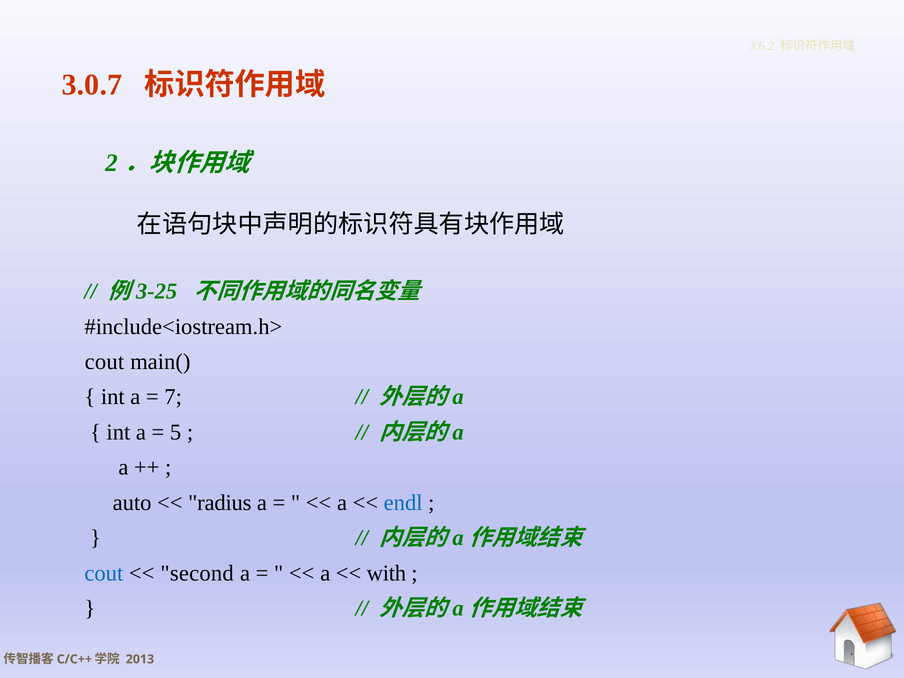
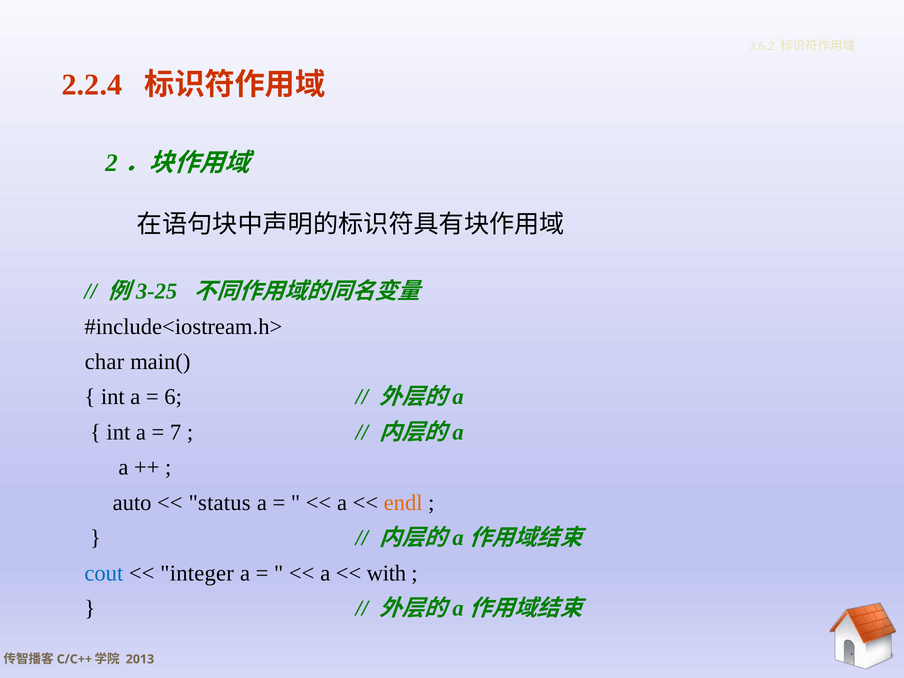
3.0.7: 3.0.7 -> 2.2.4
cout at (104, 362): cout -> char
7: 7 -> 6
5: 5 -> 7
radius: radius -> status
endl colour: blue -> orange
second: second -> integer
